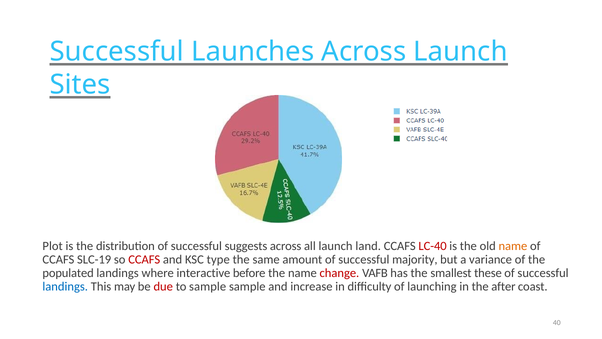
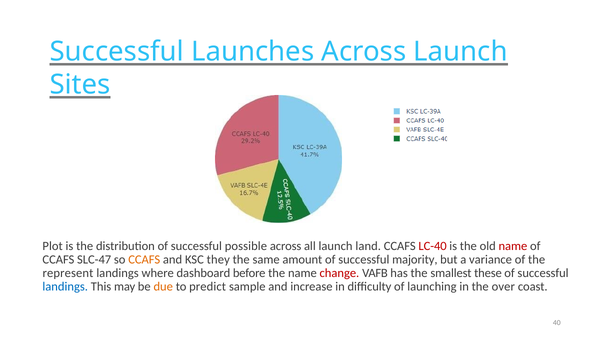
suggests: suggests -> possible
name at (513, 246) colour: orange -> red
SLC-19: SLC-19 -> SLC-47
CCAFS at (144, 259) colour: red -> orange
type: type -> they
populated: populated -> represent
interactive: interactive -> dashboard
due colour: red -> orange
to sample: sample -> predict
after: after -> over
